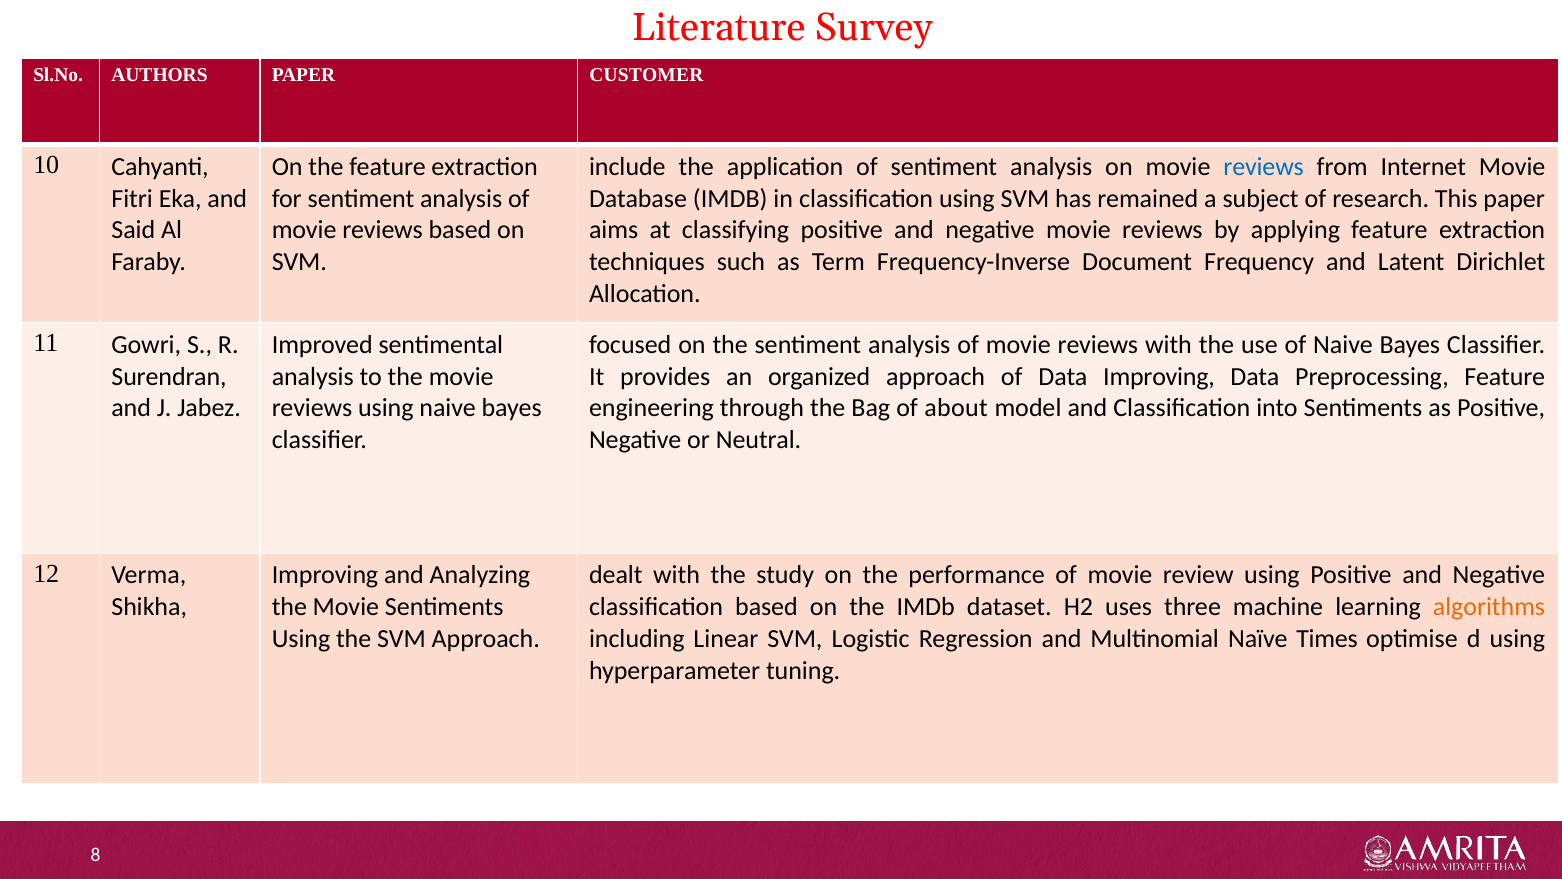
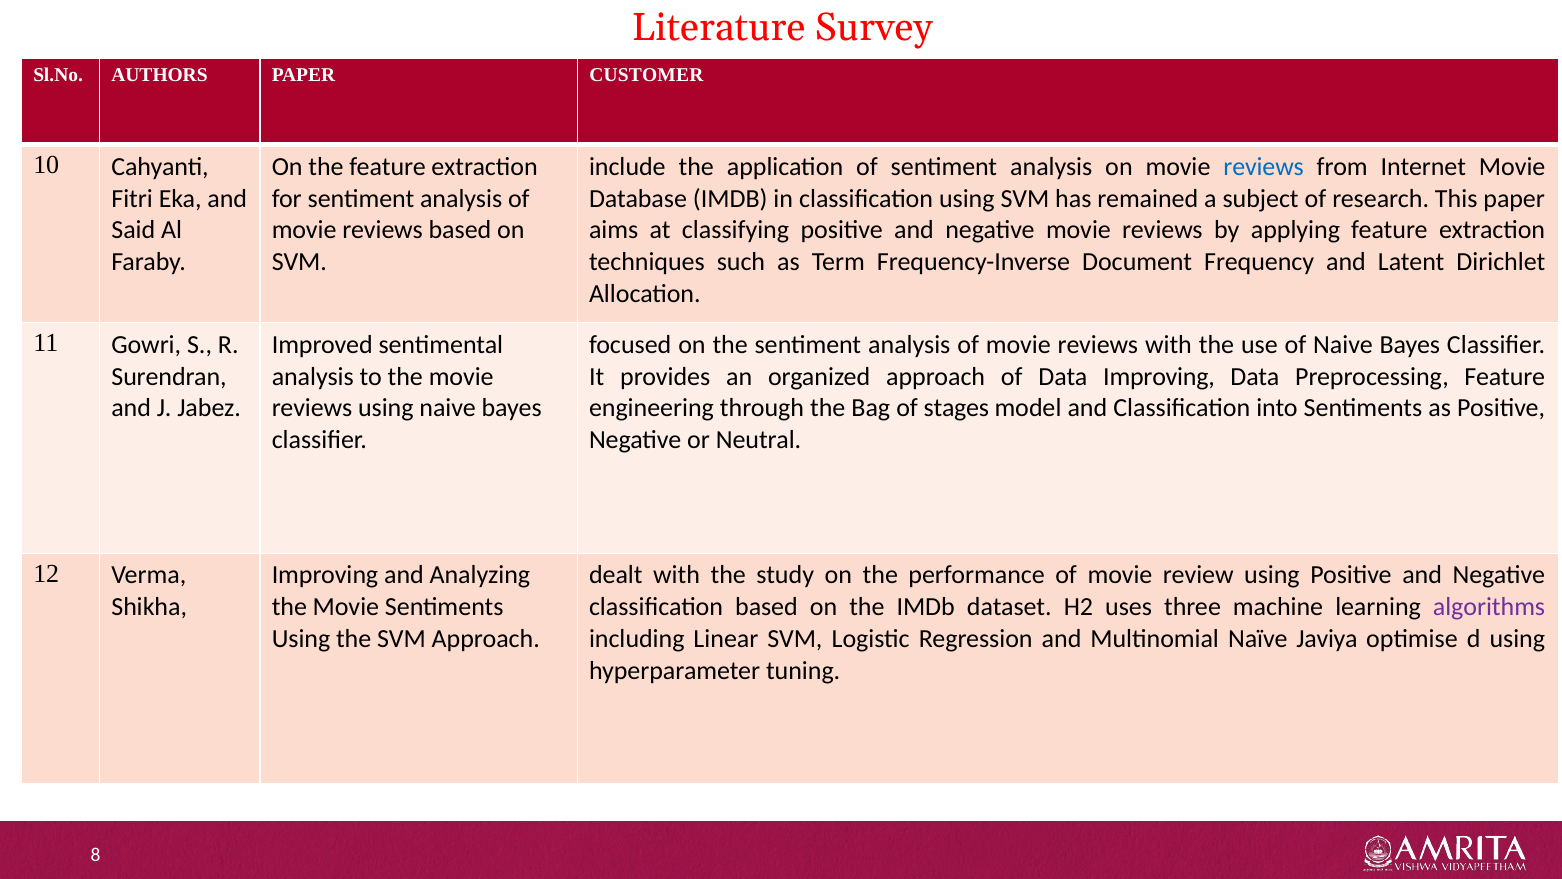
about: about -> stages
algorithms colour: orange -> purple
Times: Times -> Javiya
